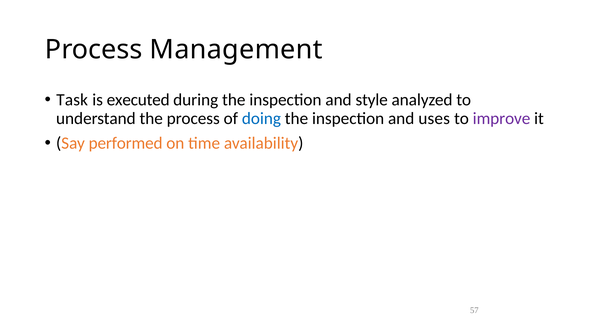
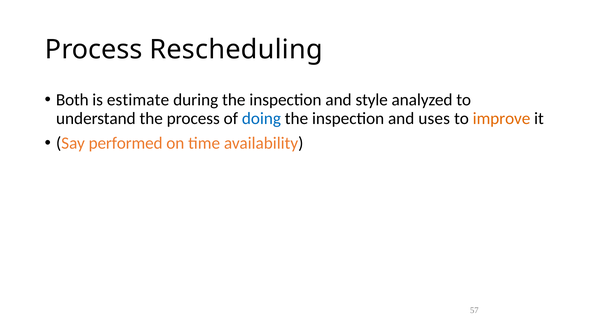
Management: Management -> Rescheduling
Task: Task -> Both
executed: executed -> estimate
improve colour: purple -> orange
